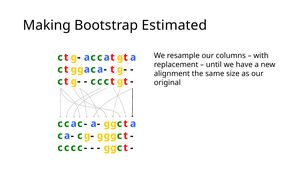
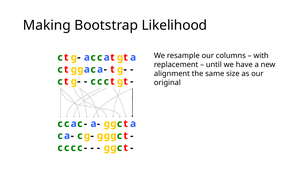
Estimated: Estimated -> Likelihood
